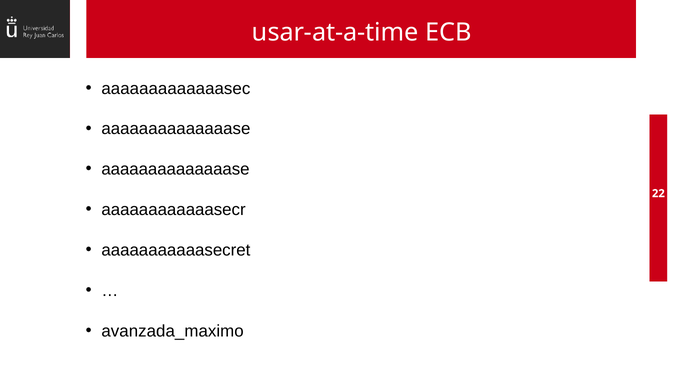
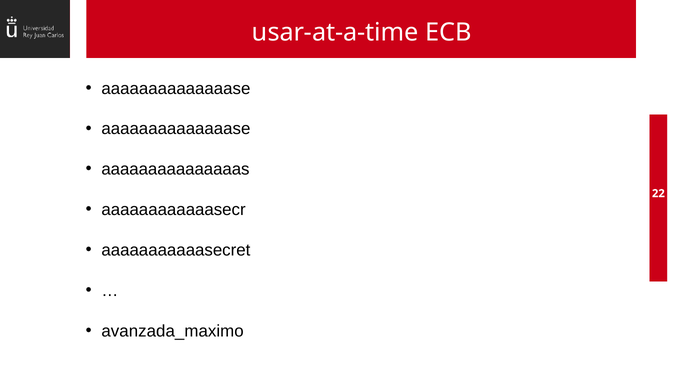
aaaaaaaaaaaaasec at (176, 88): aaaaaaaaaaaaasec -> aaaaaaaaaaaaaase
aaaaaaaaaaaaaase at (175, 169): aaaaaaaaaaaaaase -> aaaaaaaaaaaaaaas
